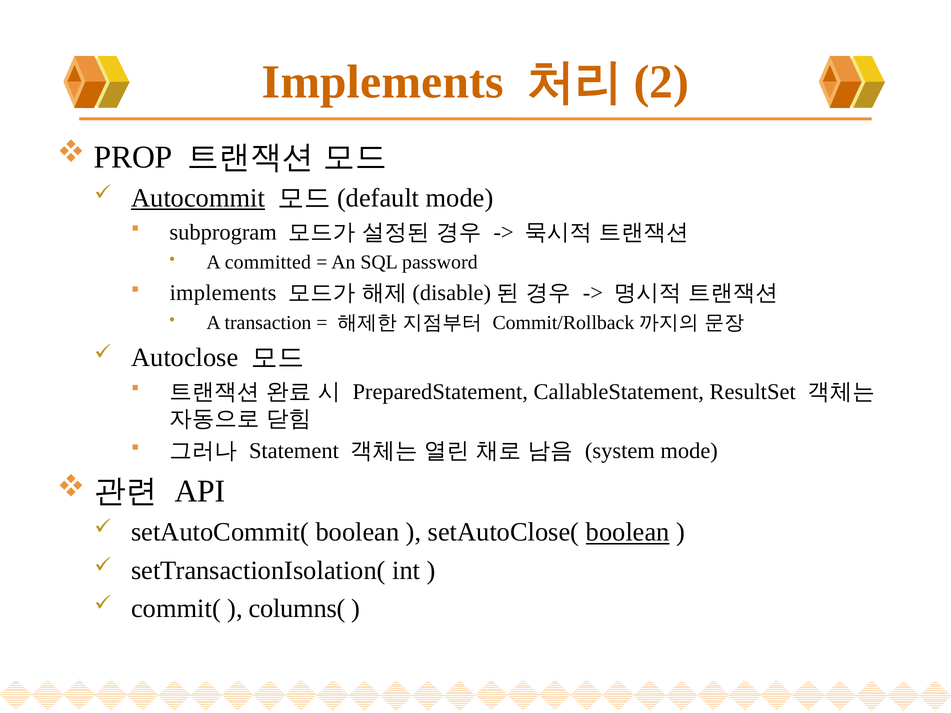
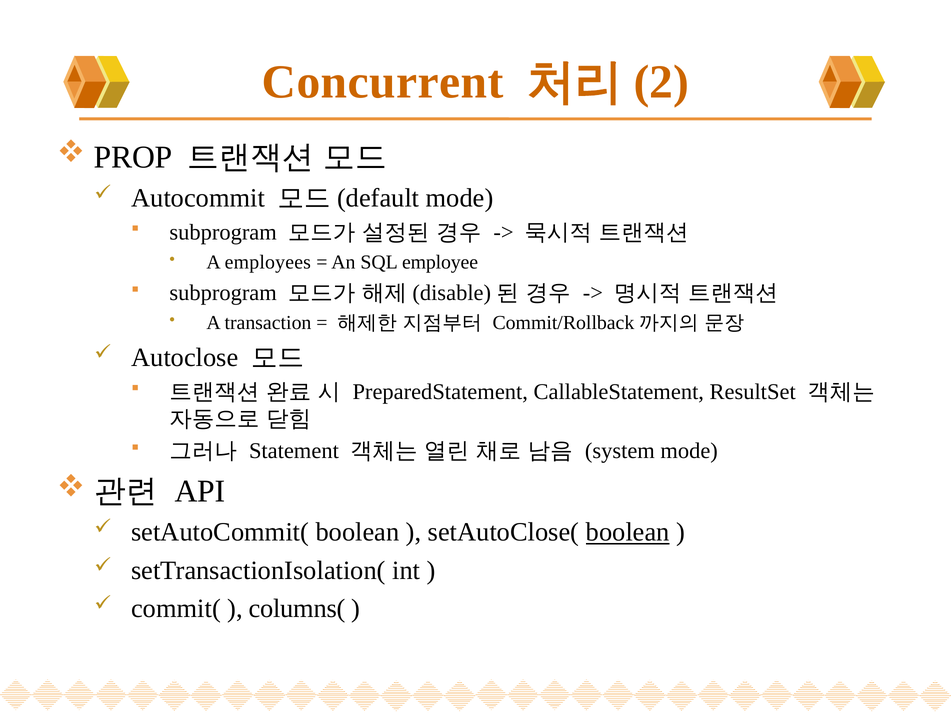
Implements at (383, 82): Implements -> Concurrent
Autocommit underline: present -> none
committed: committed -> employees
password: password -> employee
implements at (223, 293): implements -> subprogram
